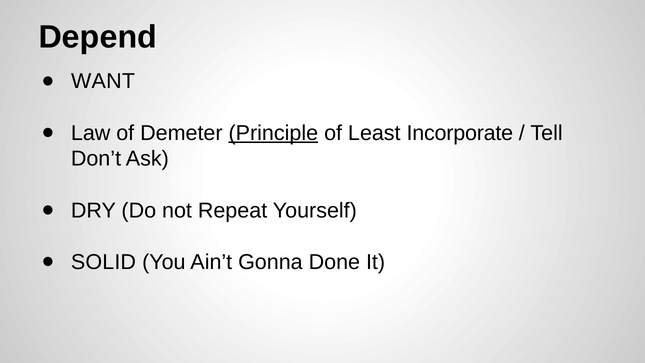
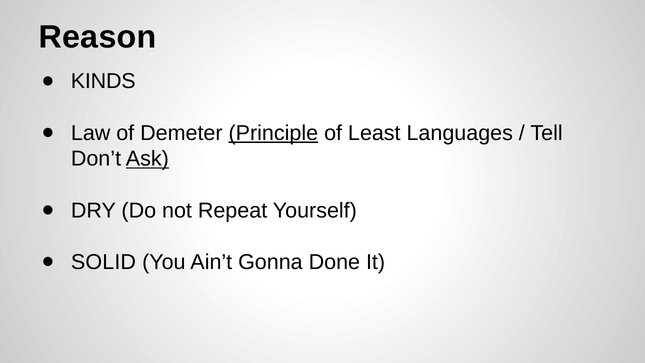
Depend: Depend -> Reason
WANT: WANT -> KINDS
Incorporate: Incorporate -> Languages
Ask underline: none -> present
